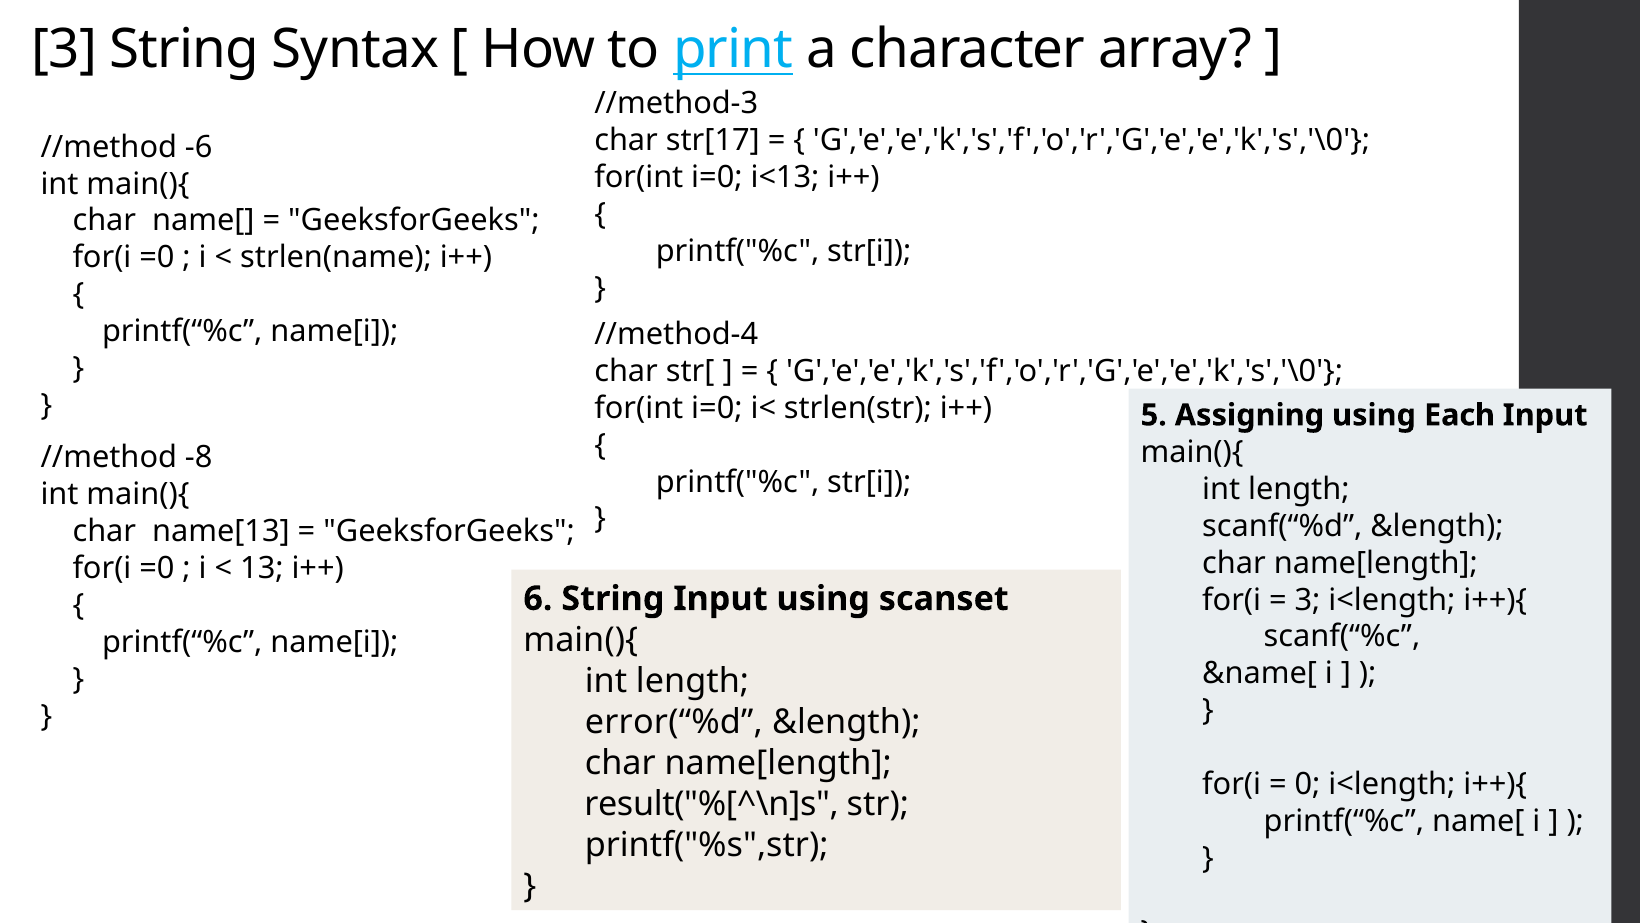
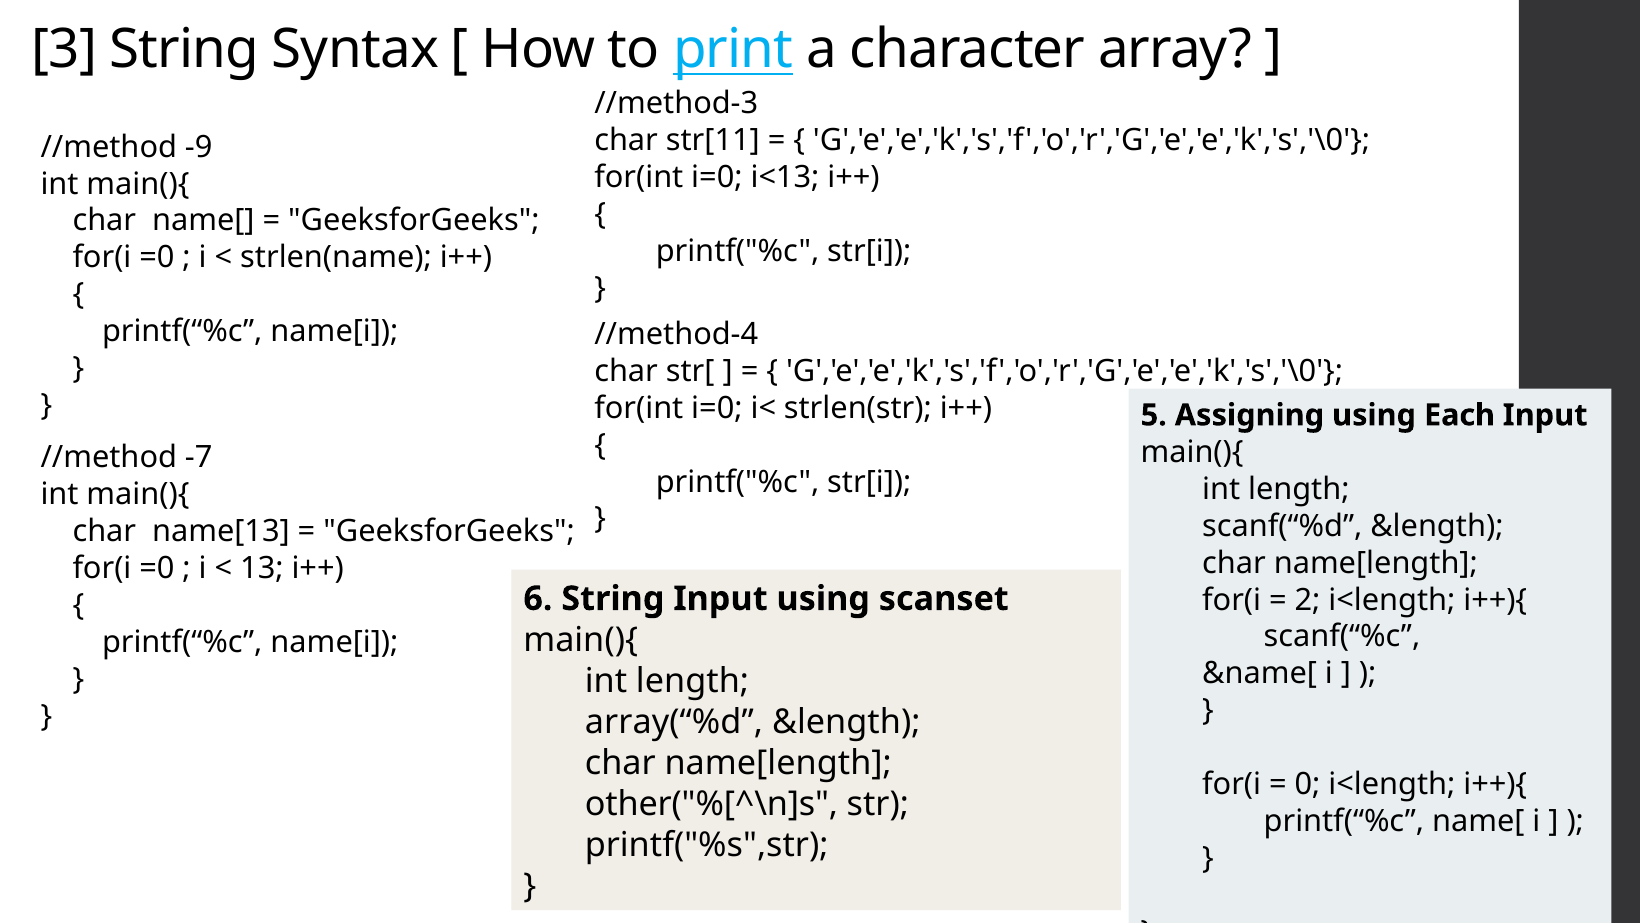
str[17: str[17 -> str[11
-6: -6 -> -9
-8: -8 -> -7
3 at (1307, 600): 3 -> 2
error(“%d: error(“%d -> array(“%d
result("%[^\n]s: result("%[^\n]s -> other("%[^\n]s
